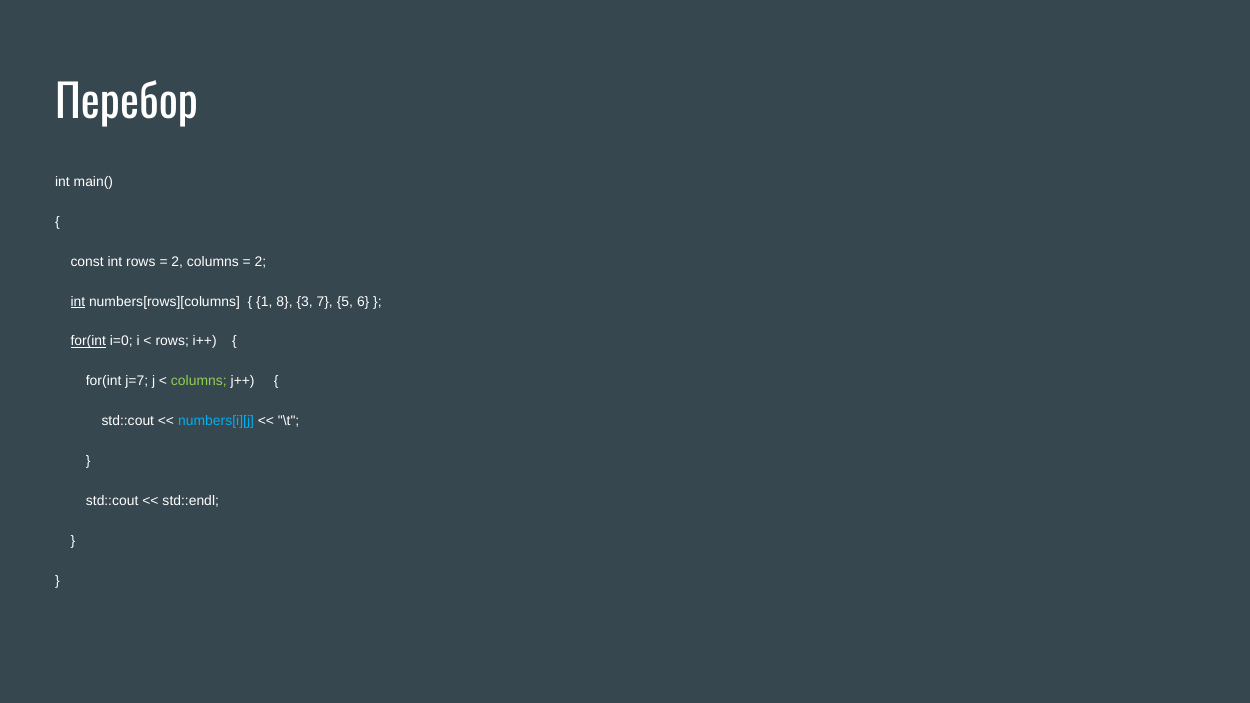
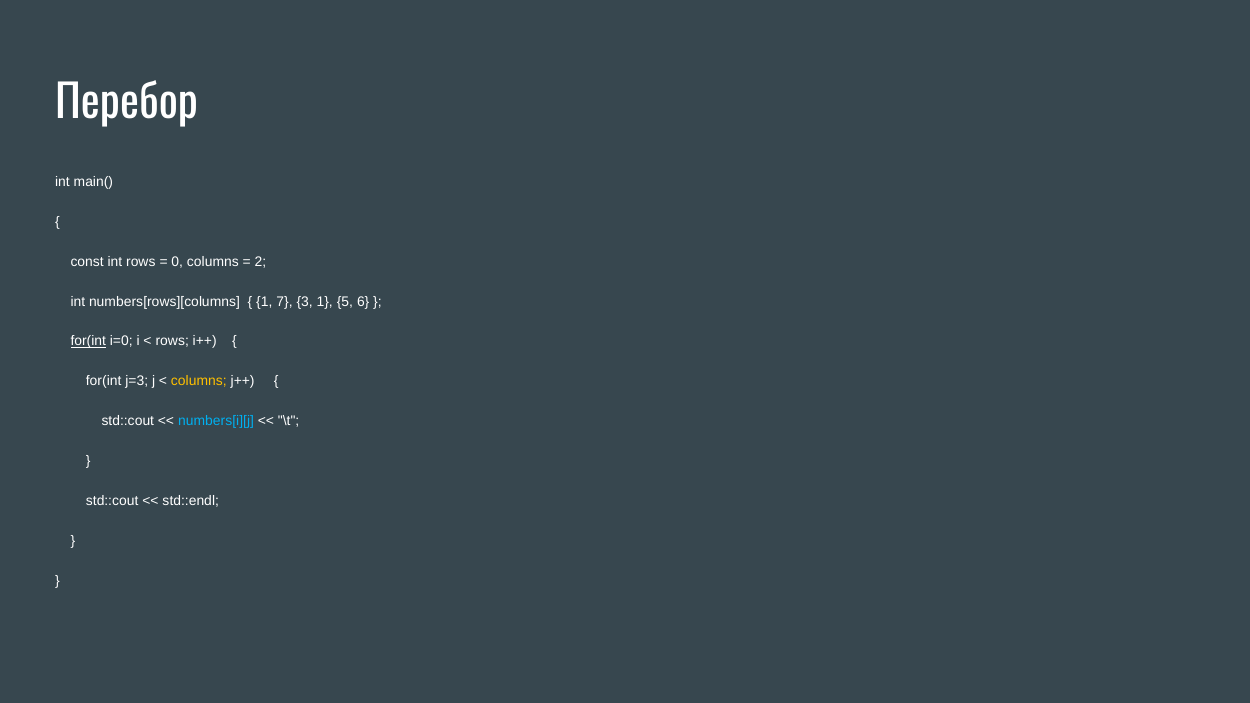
2 at (177, 262): 2 -> 0
int at (78, 302) underline: present -> none
8: 8 -> 7
3 7: 7 -> 1
j=7: j=7 -> j=3
columns at (199, 381) colour: light green -> yellow
